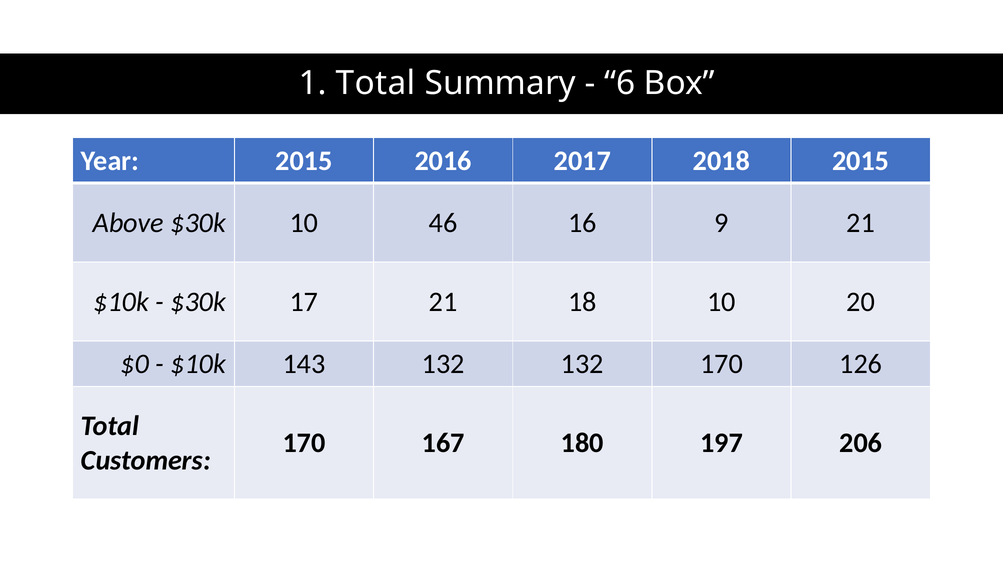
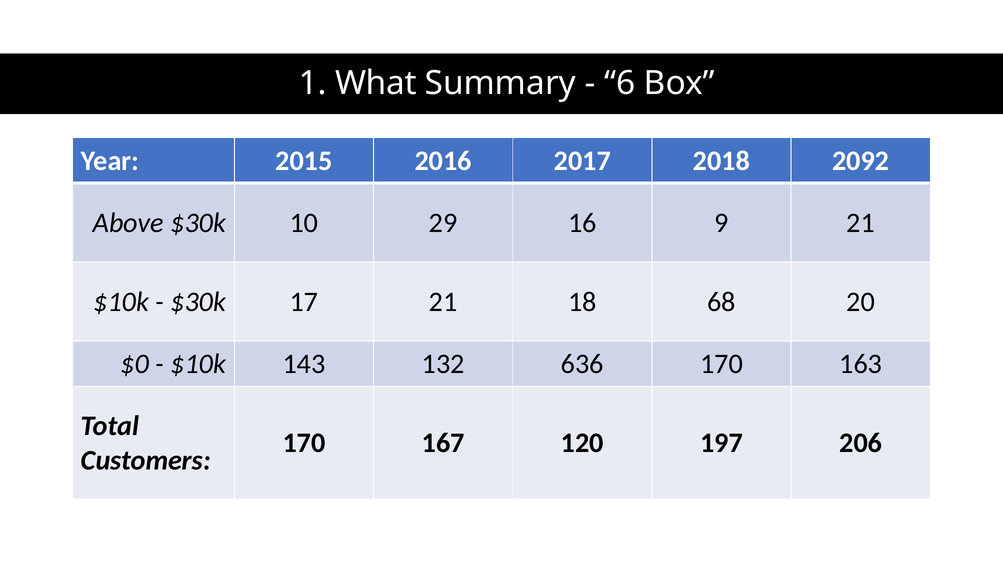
1 Total: Total -> What
2018 2015: 2015 -> 2092
46: 46 -> 29
18 10: 10 -> 68
132 132: 132 -> 636
126: 126 -> 163
180: 180 -> 120
